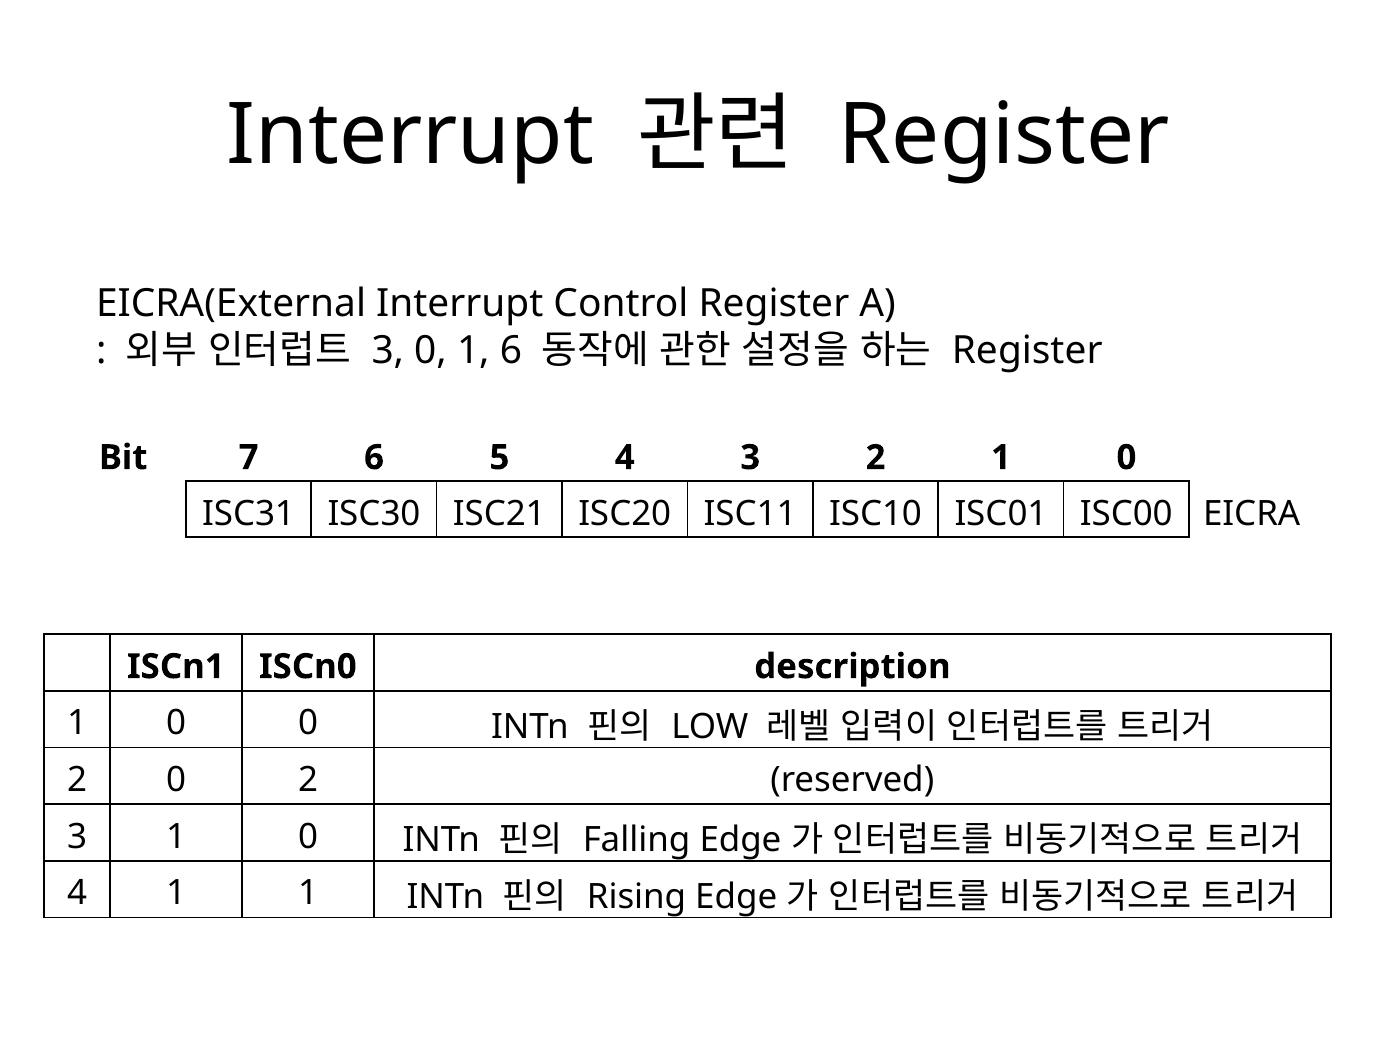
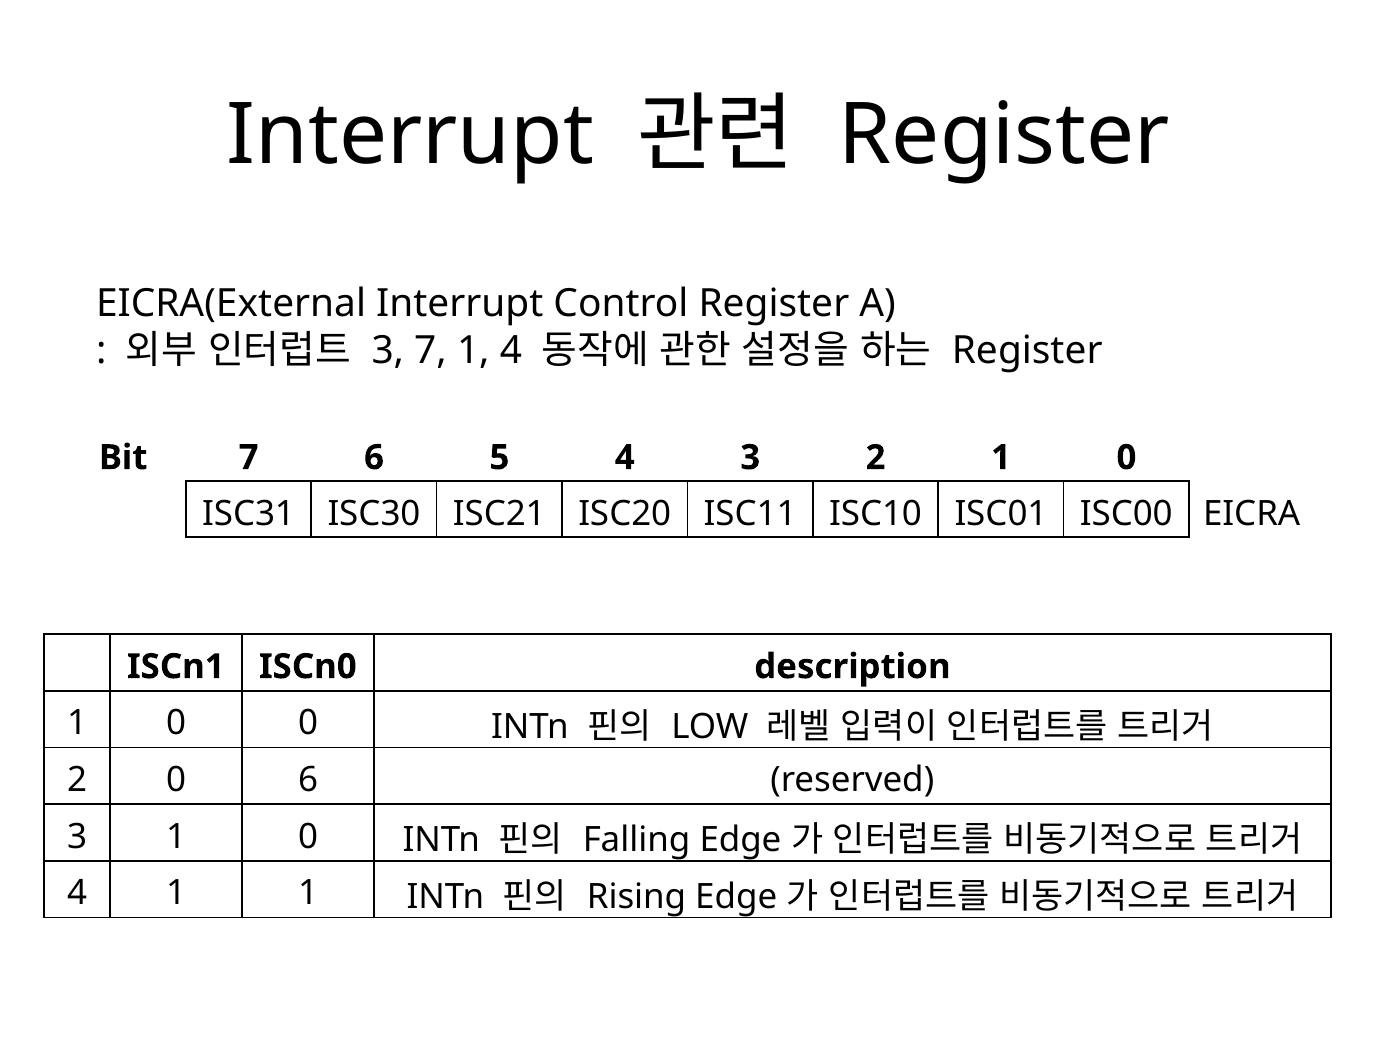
3 0: 0 -> 7
1 6: 6 -> 4
0 2: 2 -> 6
